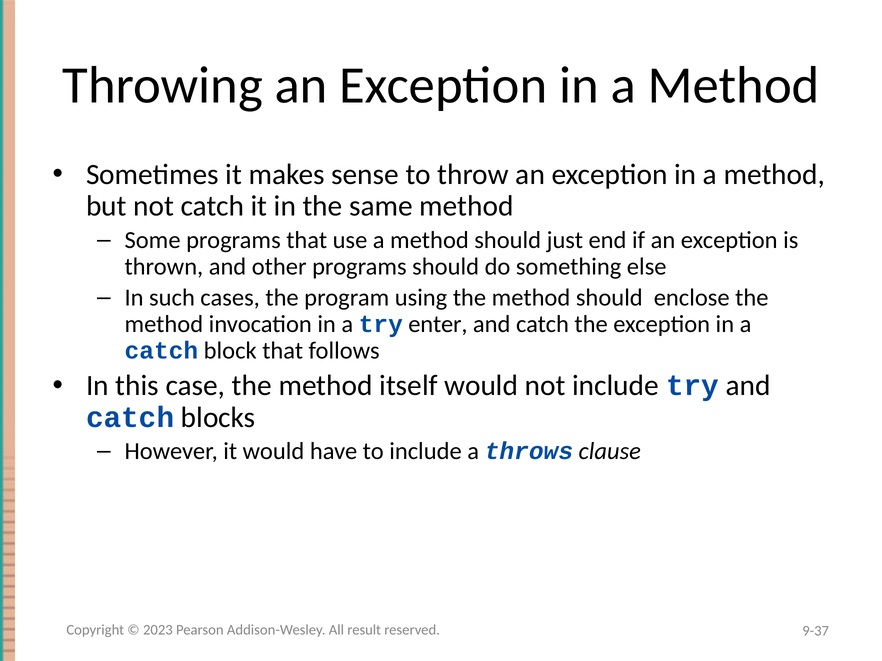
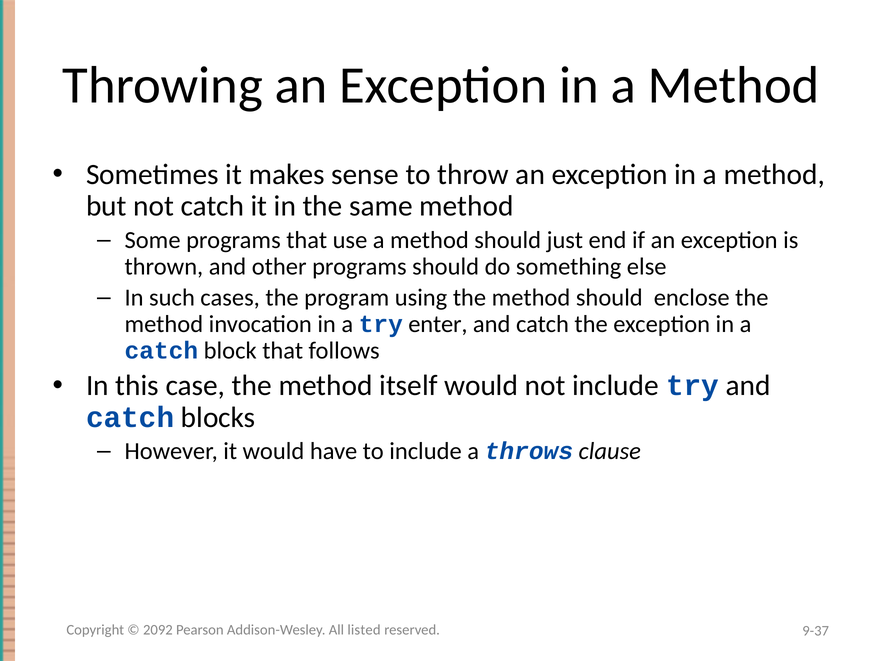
2023: 2023 -> 2092
result: result -> listed
